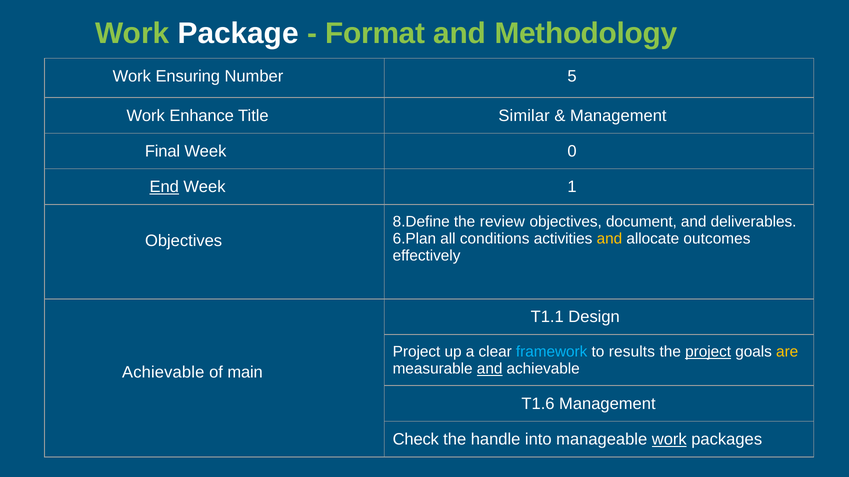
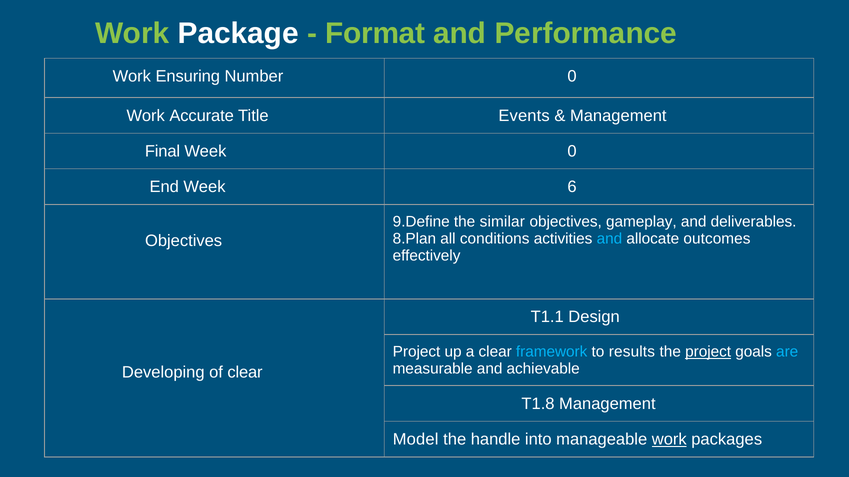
Methodology: Methodology -> Performance
Number 5: 5 -> 0
Enhance: Enhance -> Accurate
Similar: Similar -> Events
End underline: present -> none
1: 1 -> 6
8.Define: 8.Define -> 9.Define
review: review -> similar
document: document -> gameplay
6.Plan: 6.Plan -> 8.Plan
and at (609, 239) colour: yellow -> light blue
are colour: yellow -> light blue
and at (490, 369) underline: present -> none
Achievable at (163, 373): Achievable -> Developing
of main: main -> clear
T1.6: T1.6 -> T1.8
Check: Check -> Model
